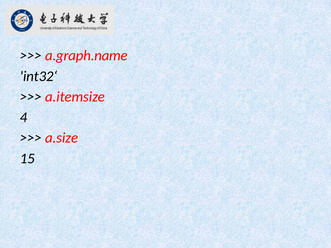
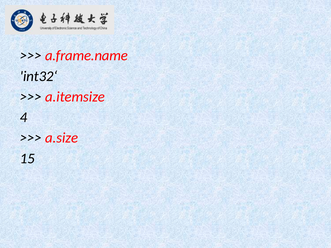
a.graph.name: a.graph.name -> a.frame.name
